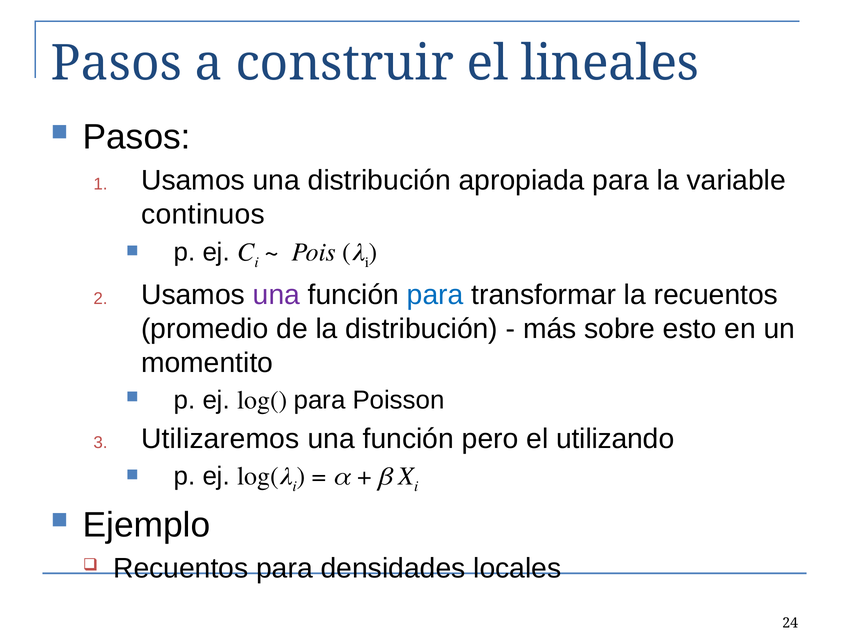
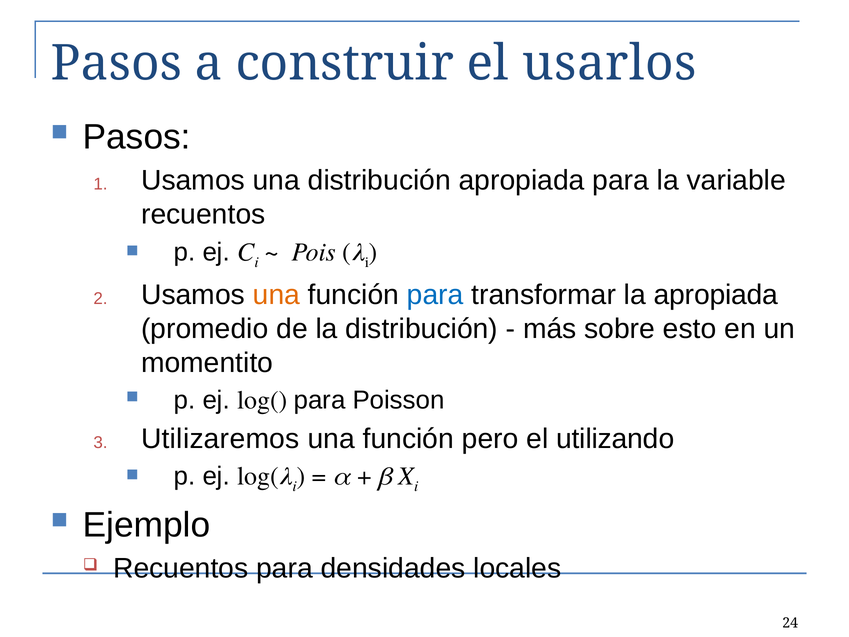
lineales: lineales -> usarlos
continuos at (203, 215): continuos -> recuentos
una at (276, 295) colour: purple -> orange
la recuentos: recuentos -> apropiada
